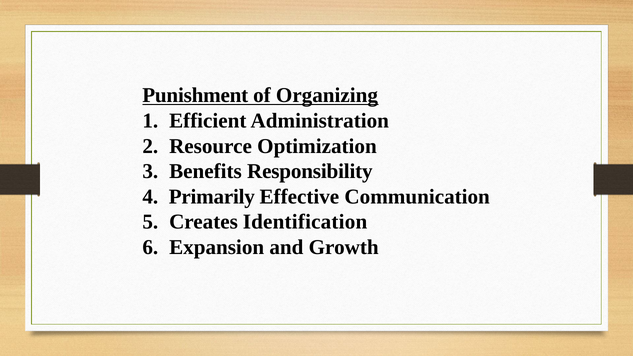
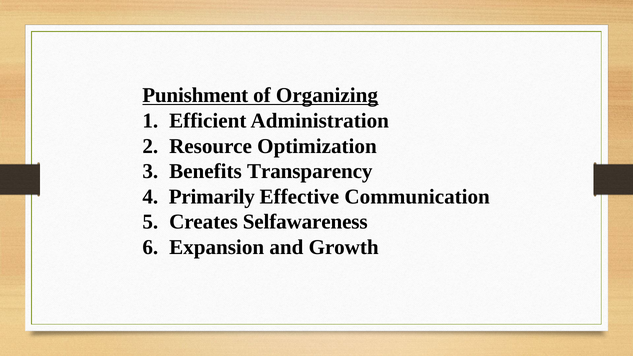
Responsibility: Responsibility -> Transparency
Identification: Identification -> Selfawareness
